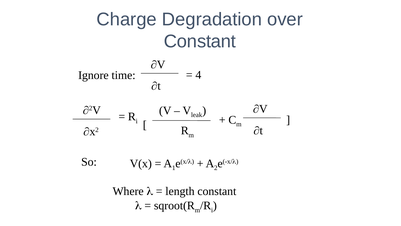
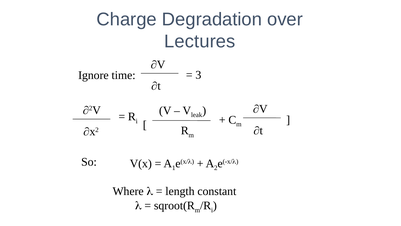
Constant at (200, 41): Constant -> Lectures
4: 4 -> 3
